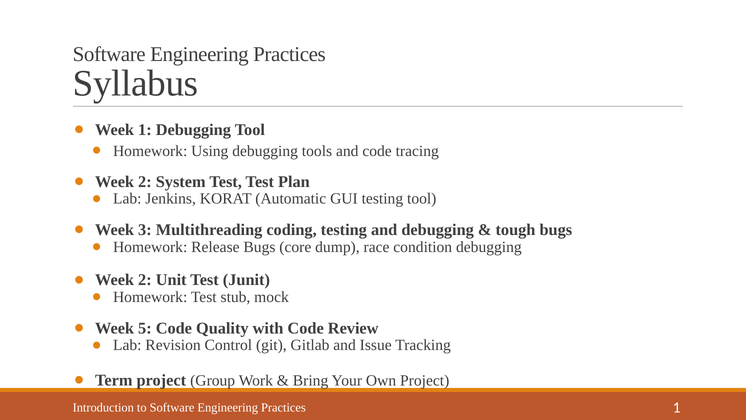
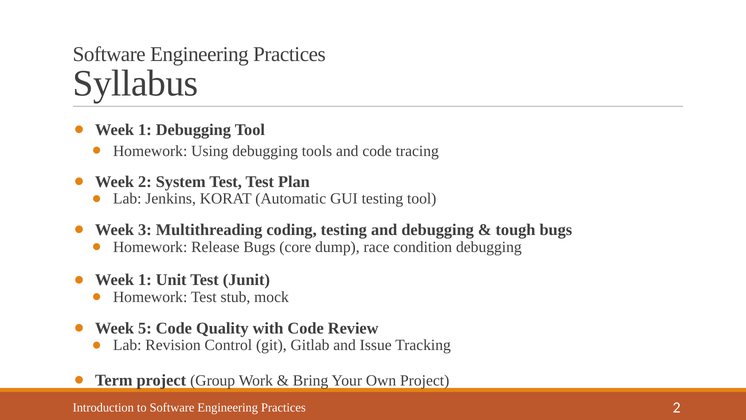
2 at (145, 280): 2 -> 1
Practices 1: 1 -> 2
